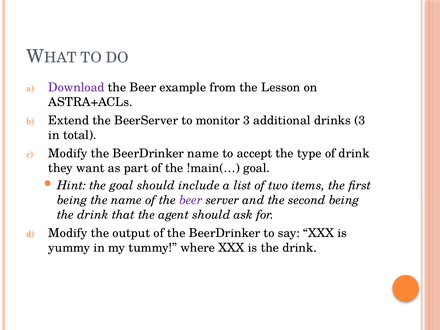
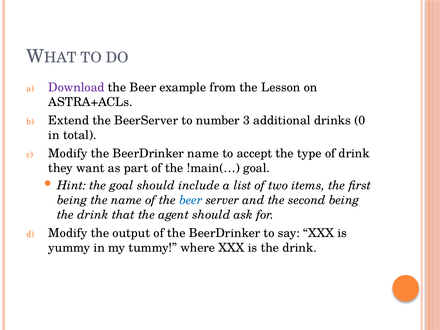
monitor: monitor -> number
drinks 3: 3 -> 0
beer at (191, 200) colour: purple -> blue
